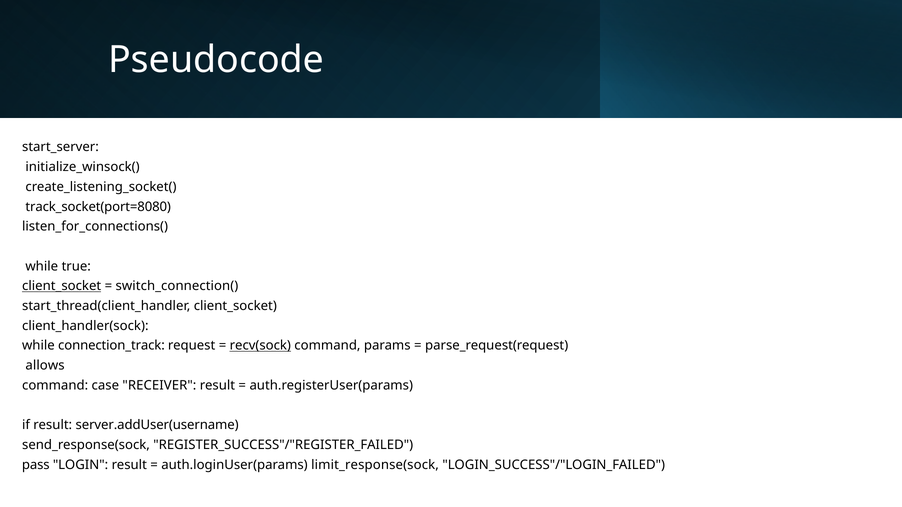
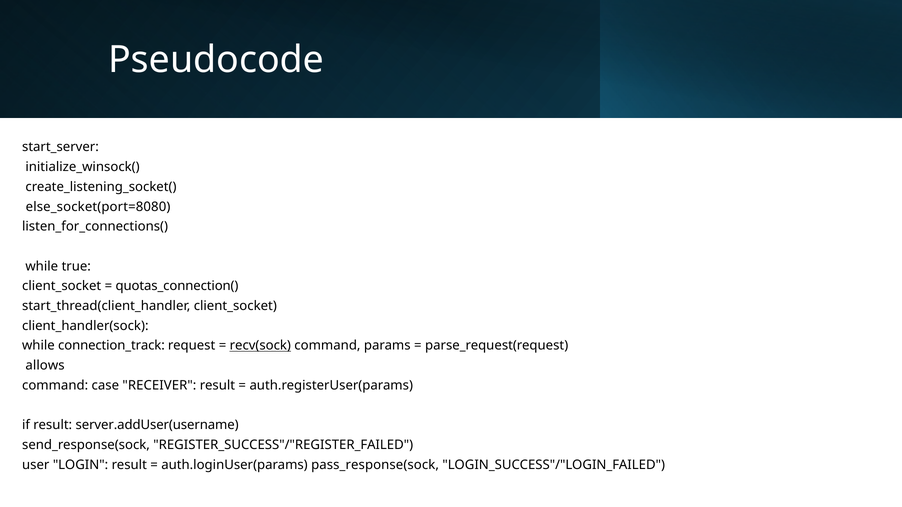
track_socket(port=8080: track_socket(port=8080 -> else_socket(port=8080
client_socket at (62, 286) underline: present -> none
switch_connection(: switch_connection( -> quotas_connection(
pass: pass -> user
limit_response(sock: limit_response(sock -> pass_response(sock
